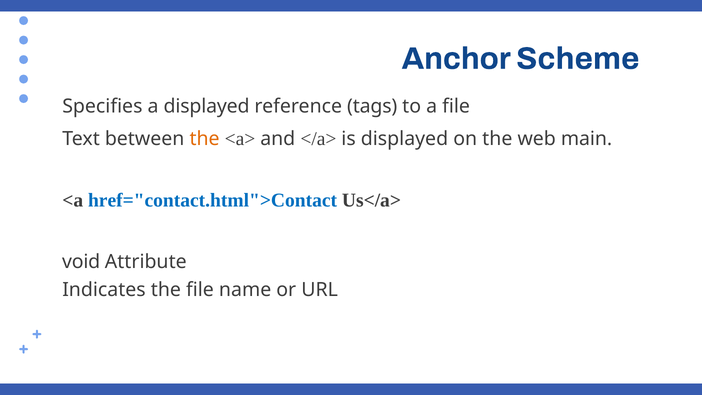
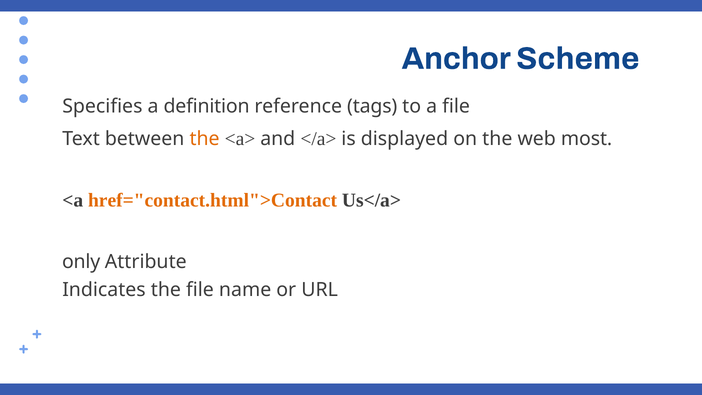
a displayed: displayed -> definition
main: main -> most
href="contact.html">Contact colour: blue -> orange
void: void -> only
